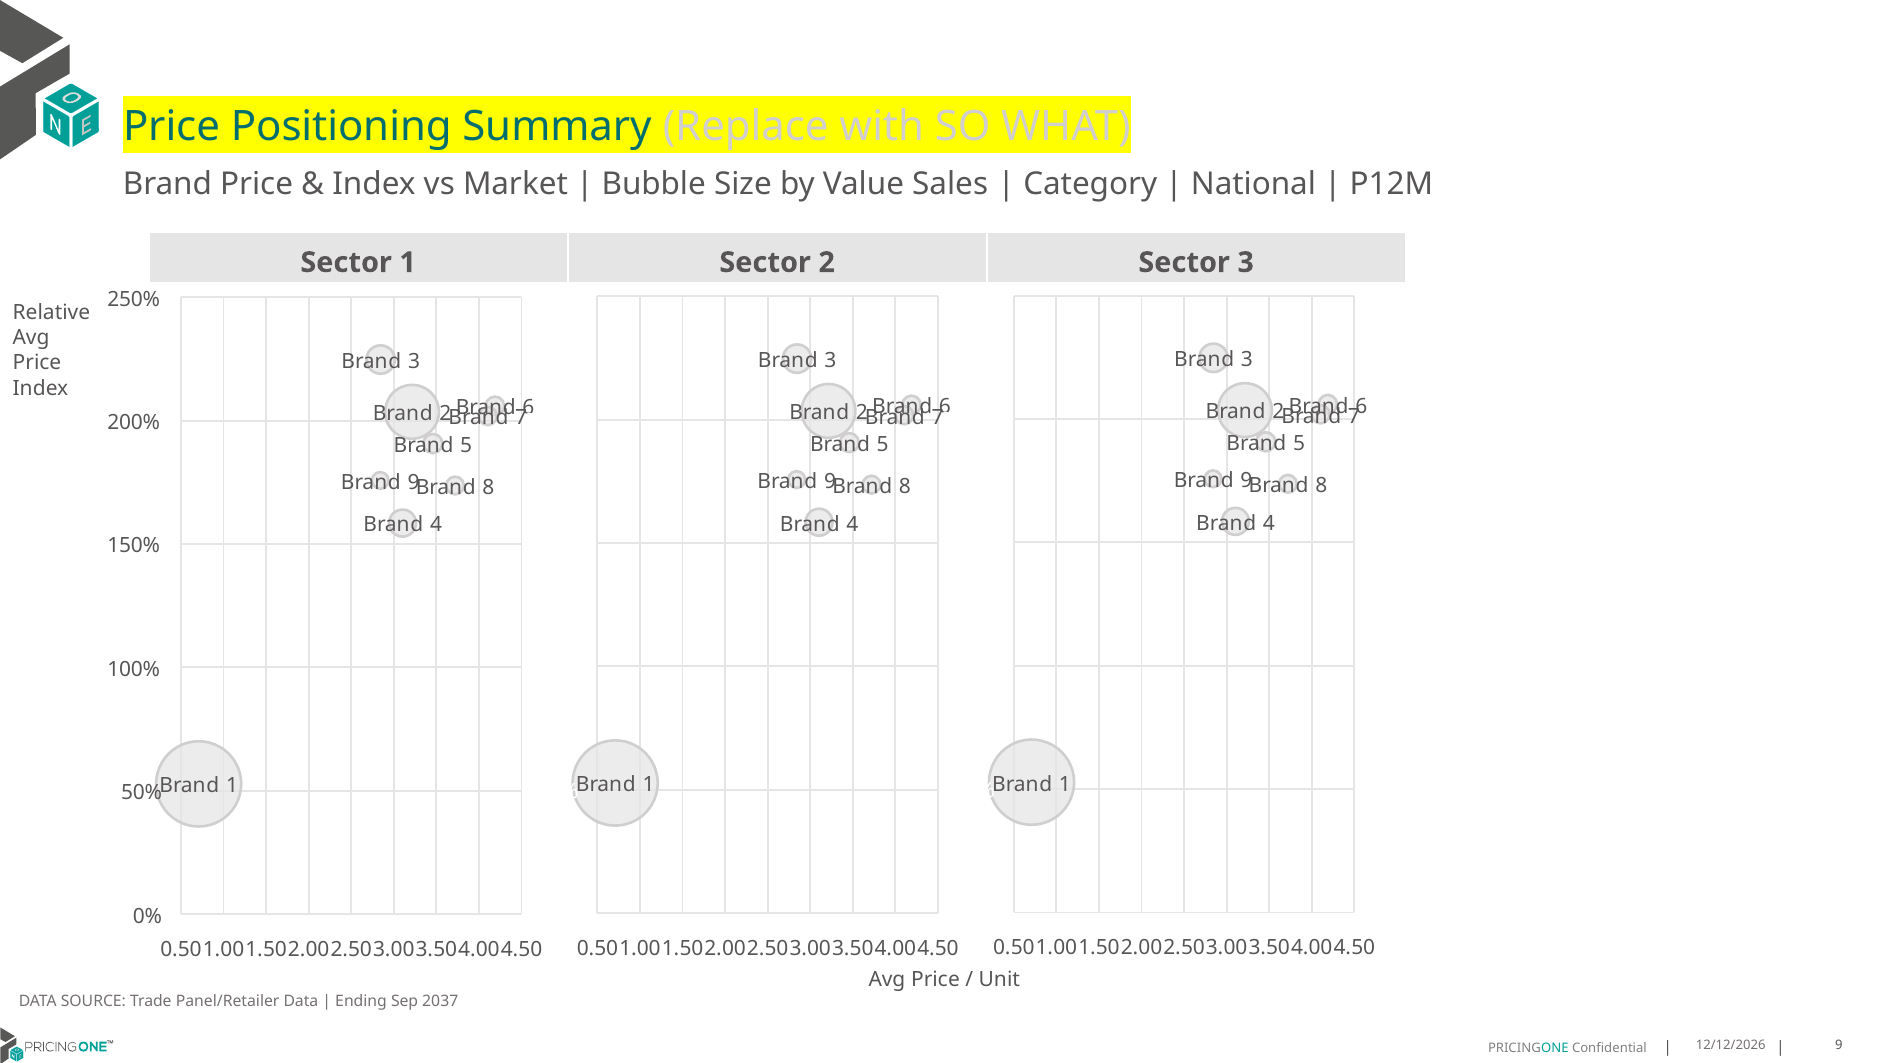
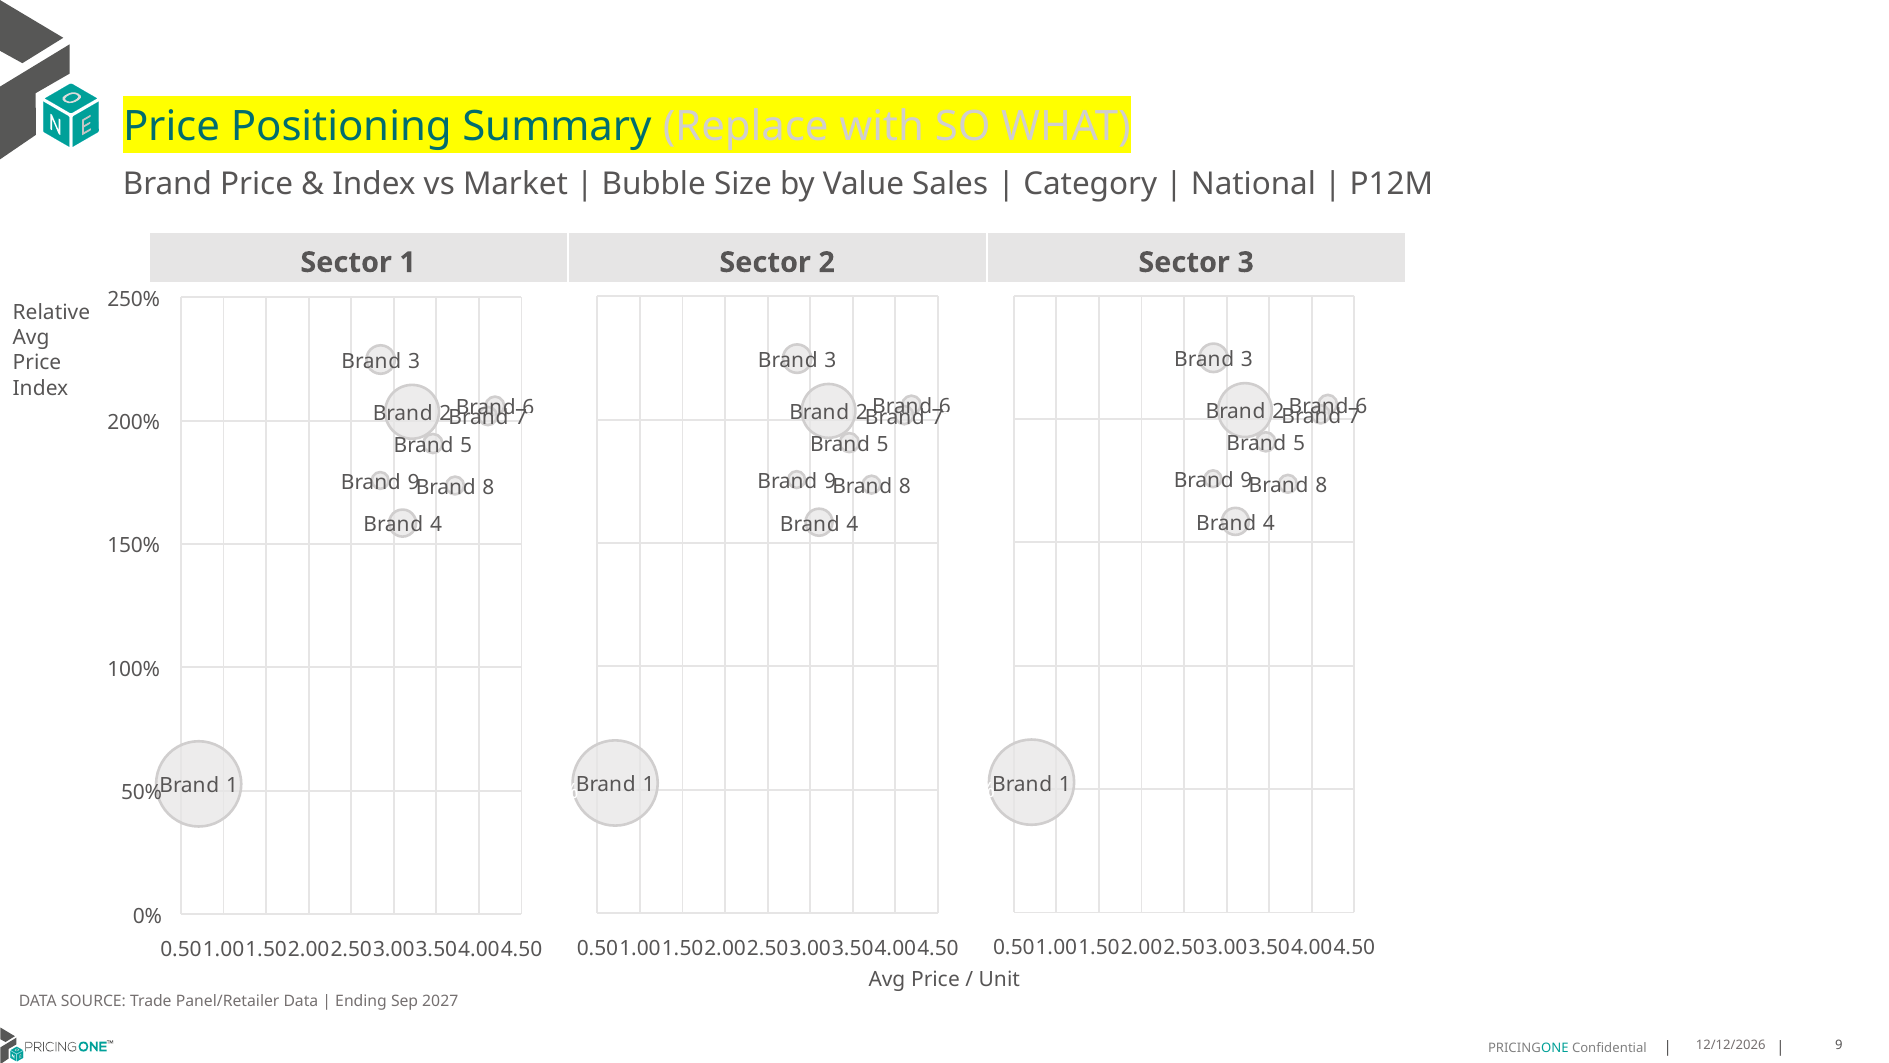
2037: 2037 -> 2027
